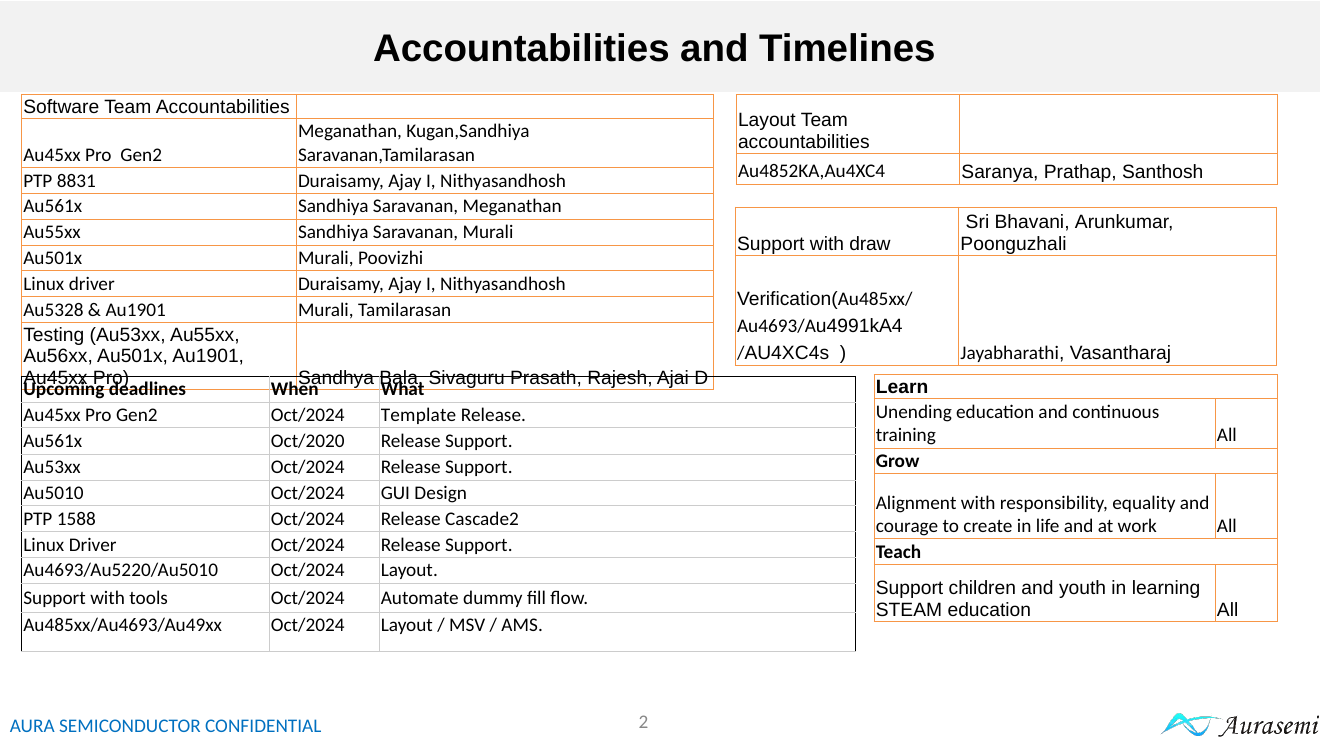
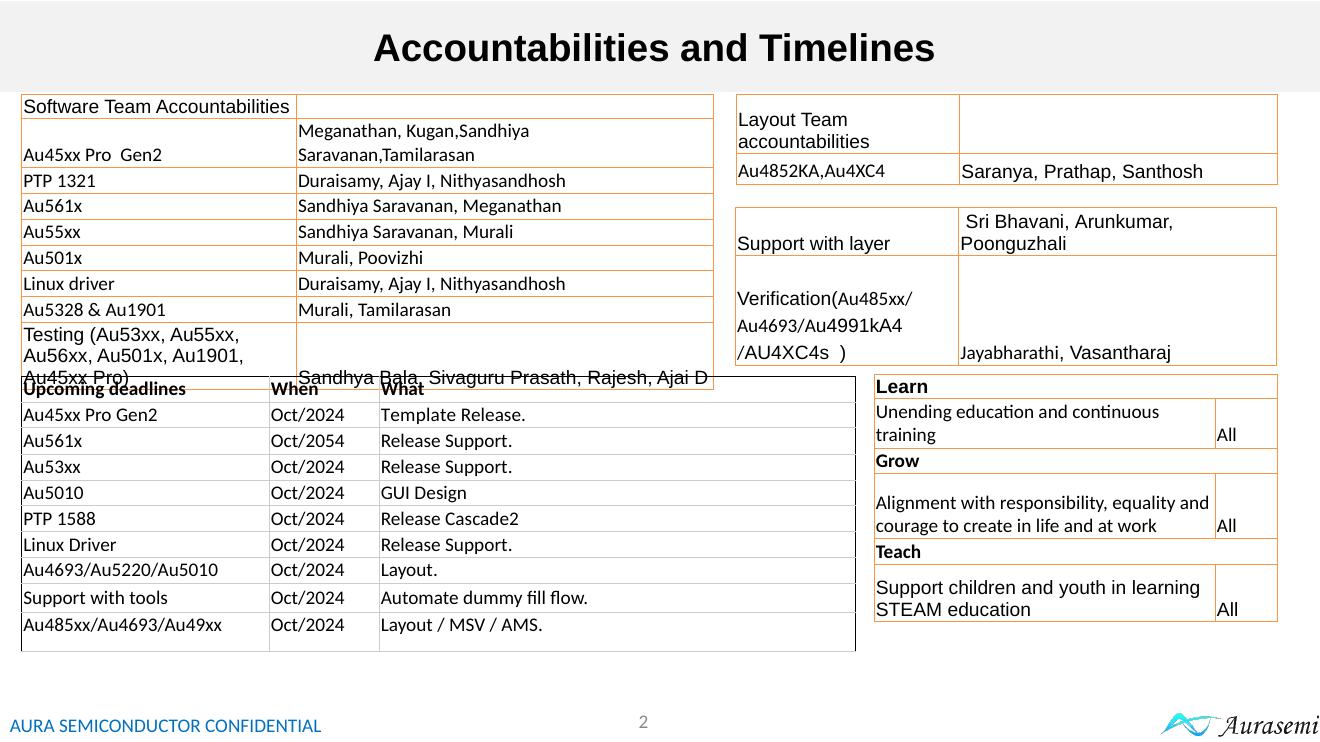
8831: 8831 -> 1321
draw: draw -> layer
Oct/2020: Oct/2020 -> Oct/2054
